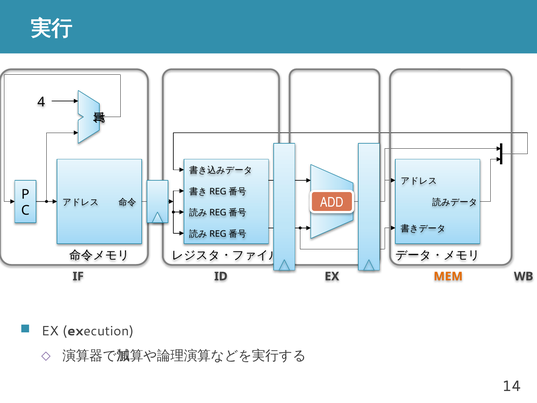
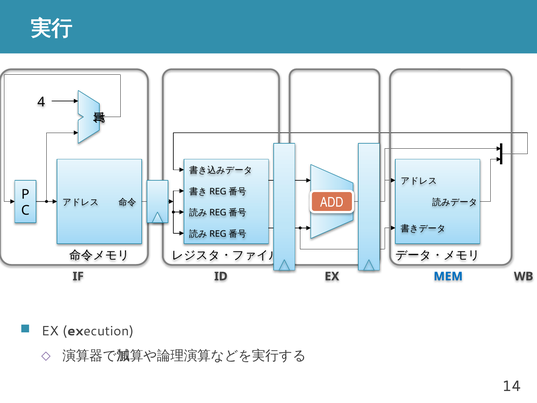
MEM colour: orange -> blue
